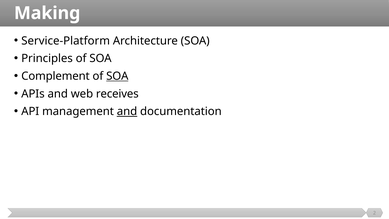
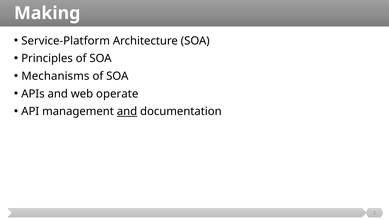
Complement: Complement -> Mechanisms
SOA at (117, 76) underline: present -> none
receives: receives -> operate
